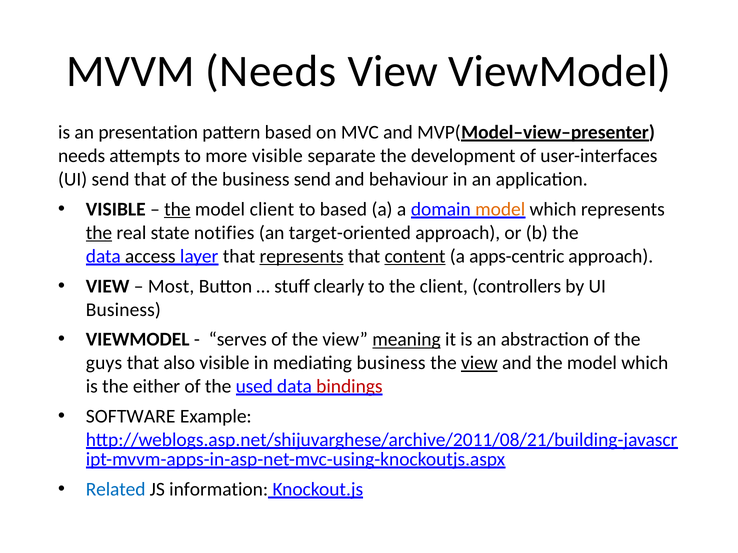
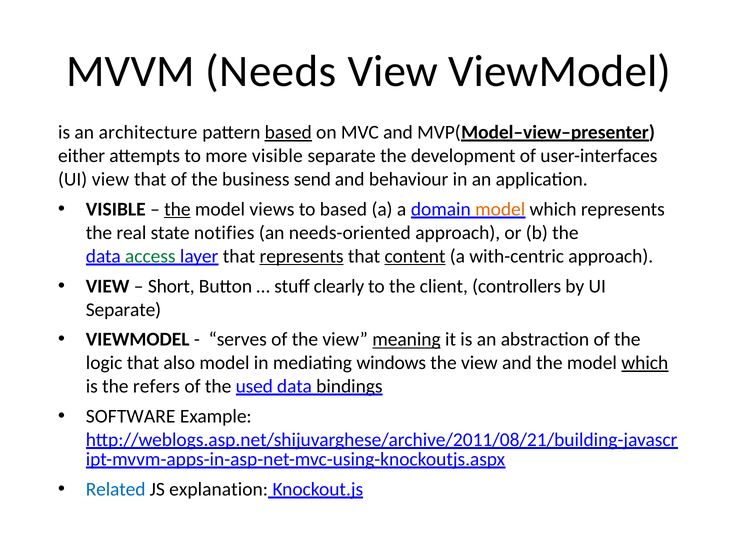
presentation: presentation -> architecture
based at (288, 132) underline: none -> present
needs at (82, 156): needs -> either
UI send: send -> view
model client: client -> views
the at (99, 233) underline: present -> none
target-oriented: target-oriented -> needs-oriented
access colour: black -> green
apps-centric: apps-centric -> with-centric
Most: Most -> Short
Business at (123, 310): Business -> Separate
guys: guys -> logic
also visible: visible -> model
mediating business: business -> windows
view at (479, 363) underline: present -> none
which at (645, 363) underline: none -> present
either: either -> refers
bindings colour: red -> black
information: information -> explanation
